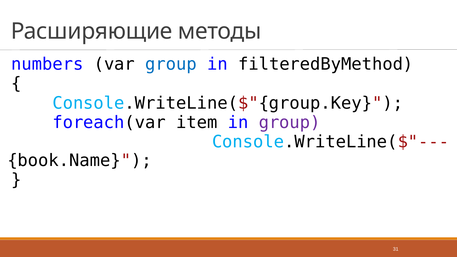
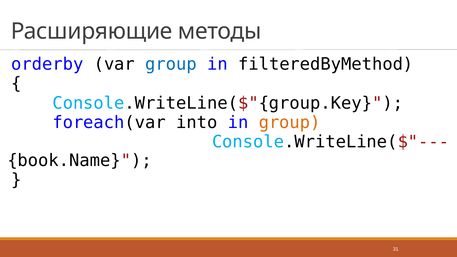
numbers: numbers -> orderby
item: item -> into
group at (290, 123) colour: purple -> orange
